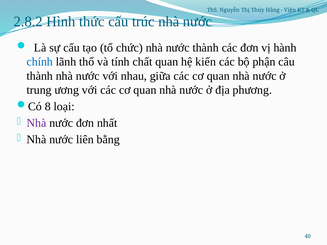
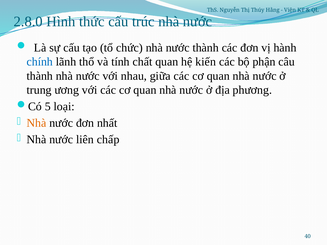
2.8.2: 2.8.2 -> 2.8.0
8: 8 -> 5
Nhà at (36, 123) colour: purple -> orange
bằng: bằng -> chấp
